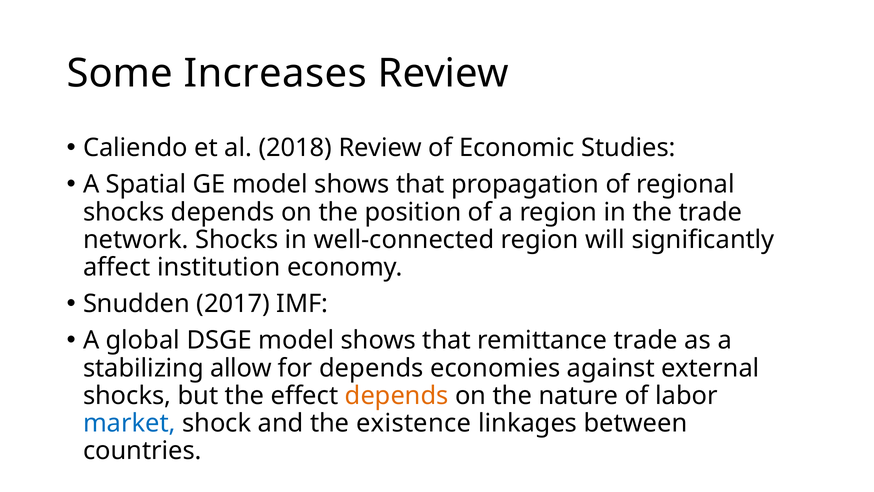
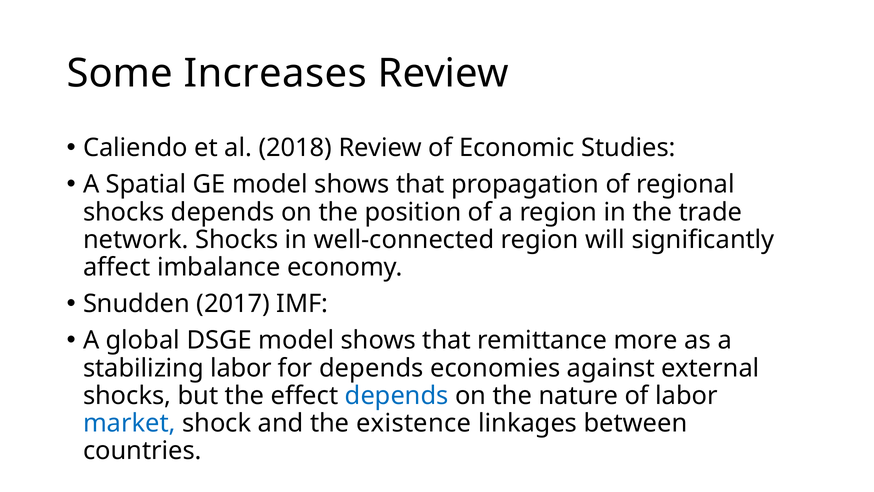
institution: institution -> imbalance
remittance trade: trade -> more
stabilizing allow: allow -> labor
depends at (397, 395) colour: orange -> blue
